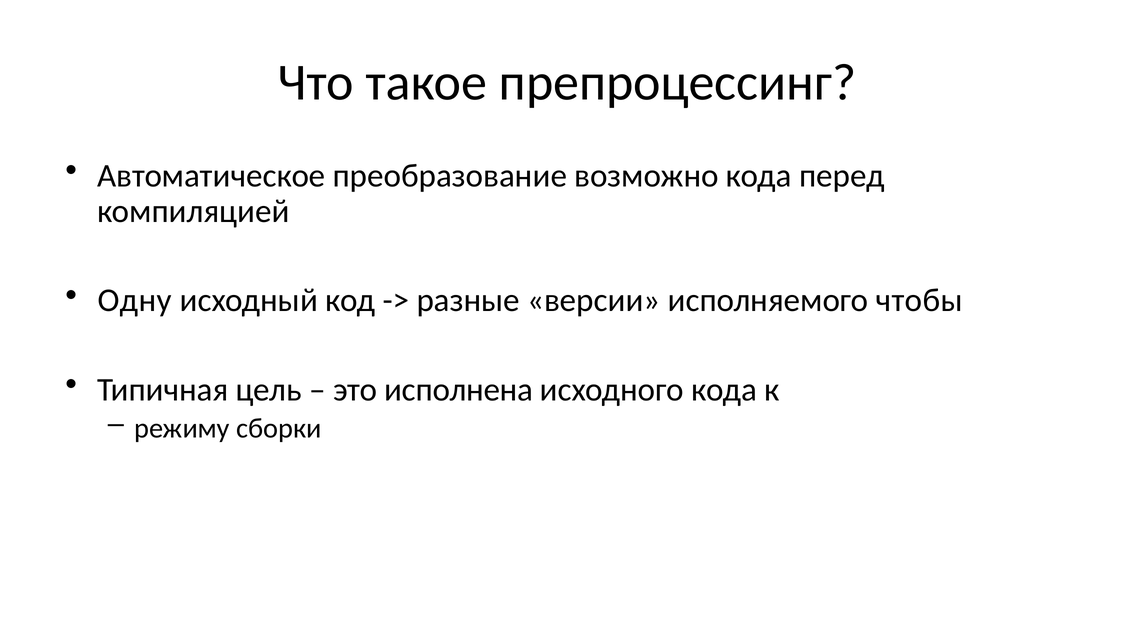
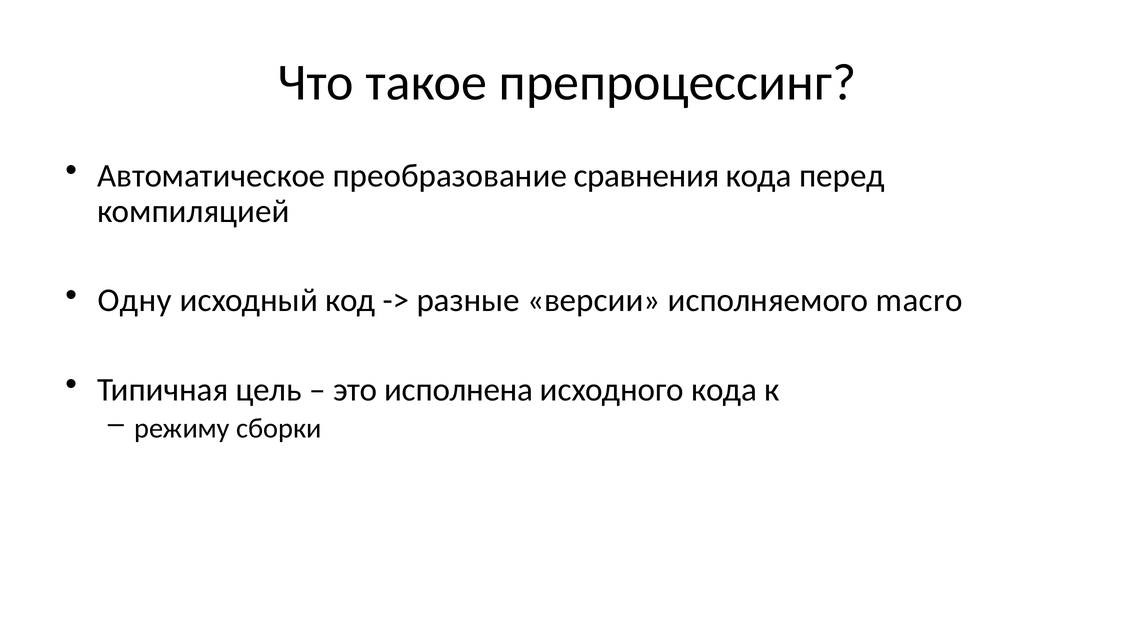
возможно: возможно -> сравнения
чтобы: чтобы -> macro
